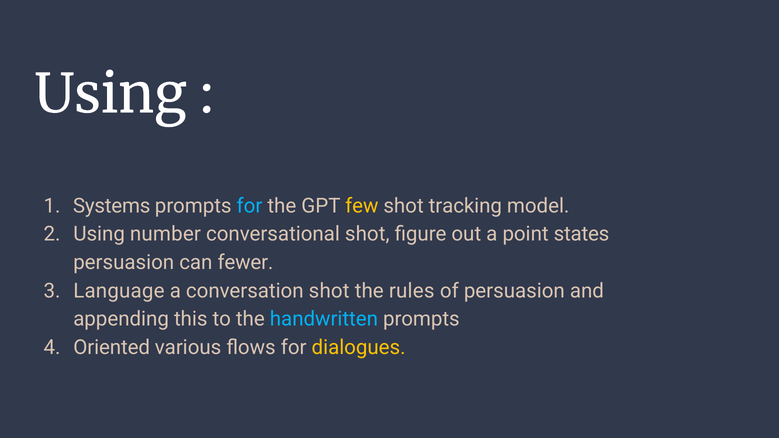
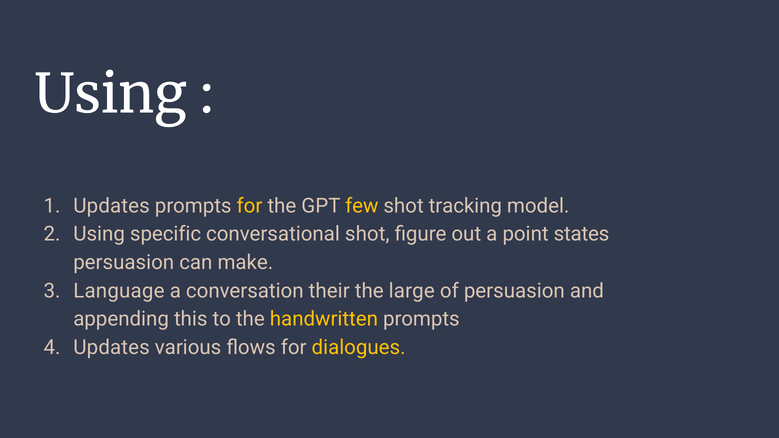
Systems at (112, 206): Systems -> Updates
for at (249, 206) colour: light blue -> yellow
number: number -> specific
fewer: fewer -> make
conversation shot: shot -> their
rules: rules -> large
handwritten colour: light blue -> yellow
Oriented at (112, 348): Oriented -> Updates
